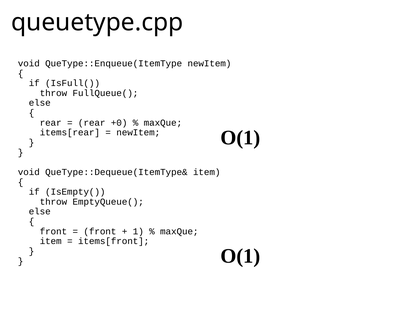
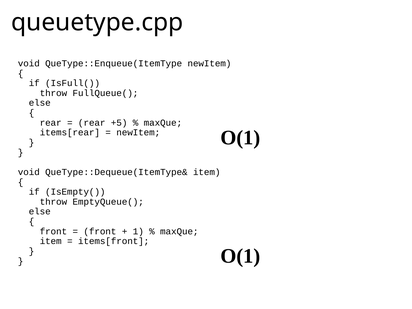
+0: +0 -> +5
